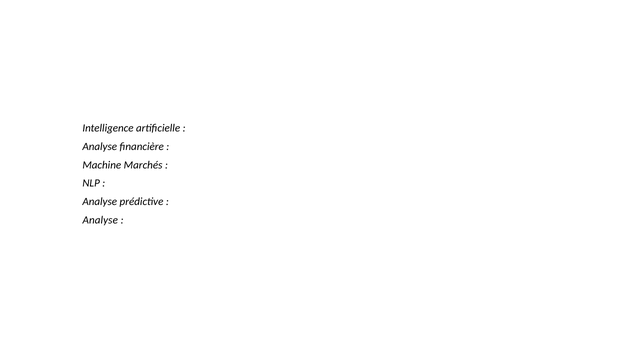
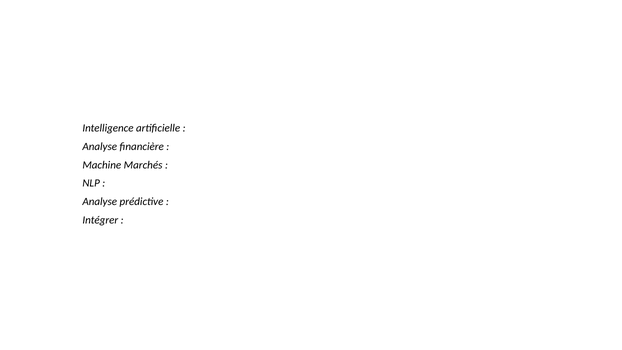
Analyse at (100, 220): Analyse -> Intégrer
